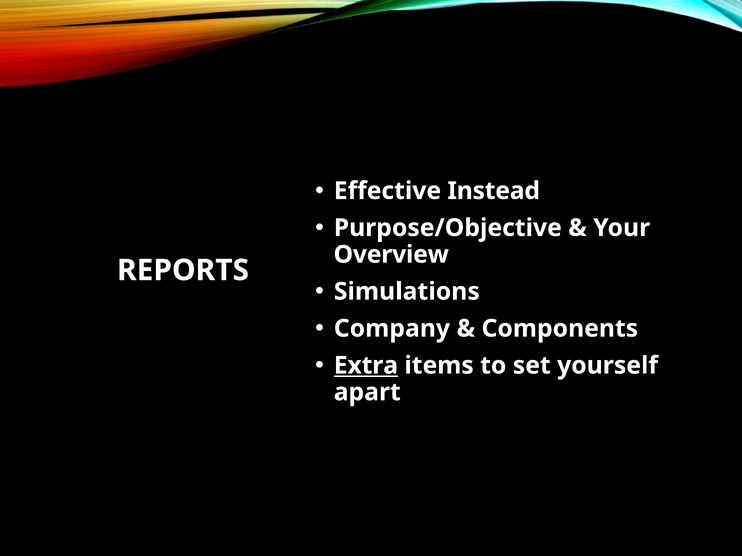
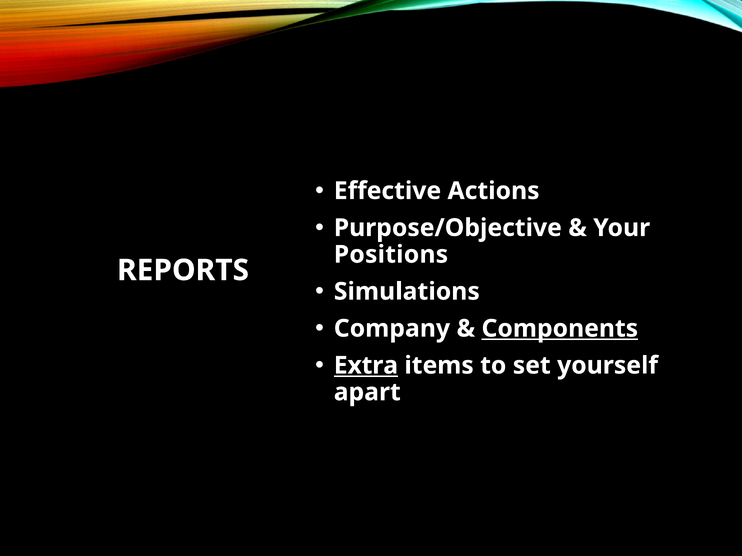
Instead: Instead -> Actions
Overview: Overview -> Positions
Components underline: none -> present
